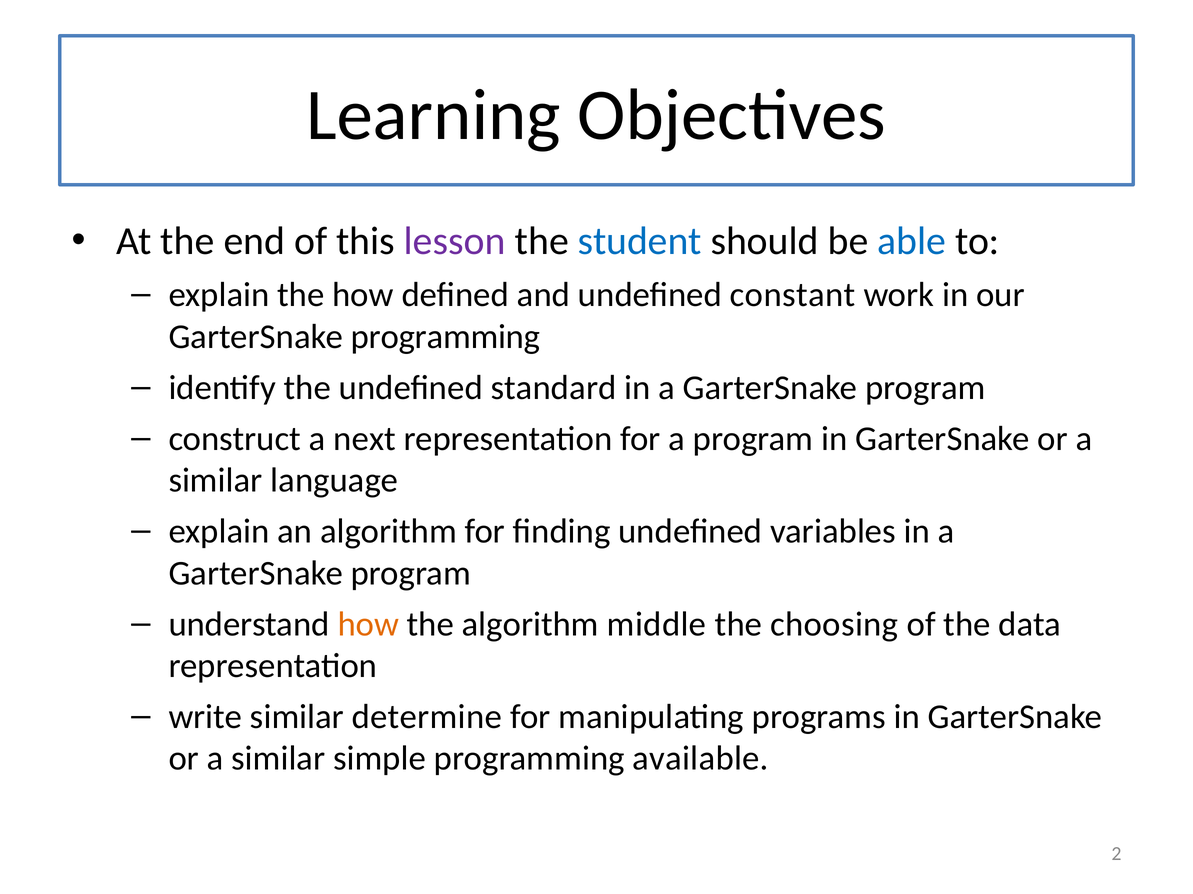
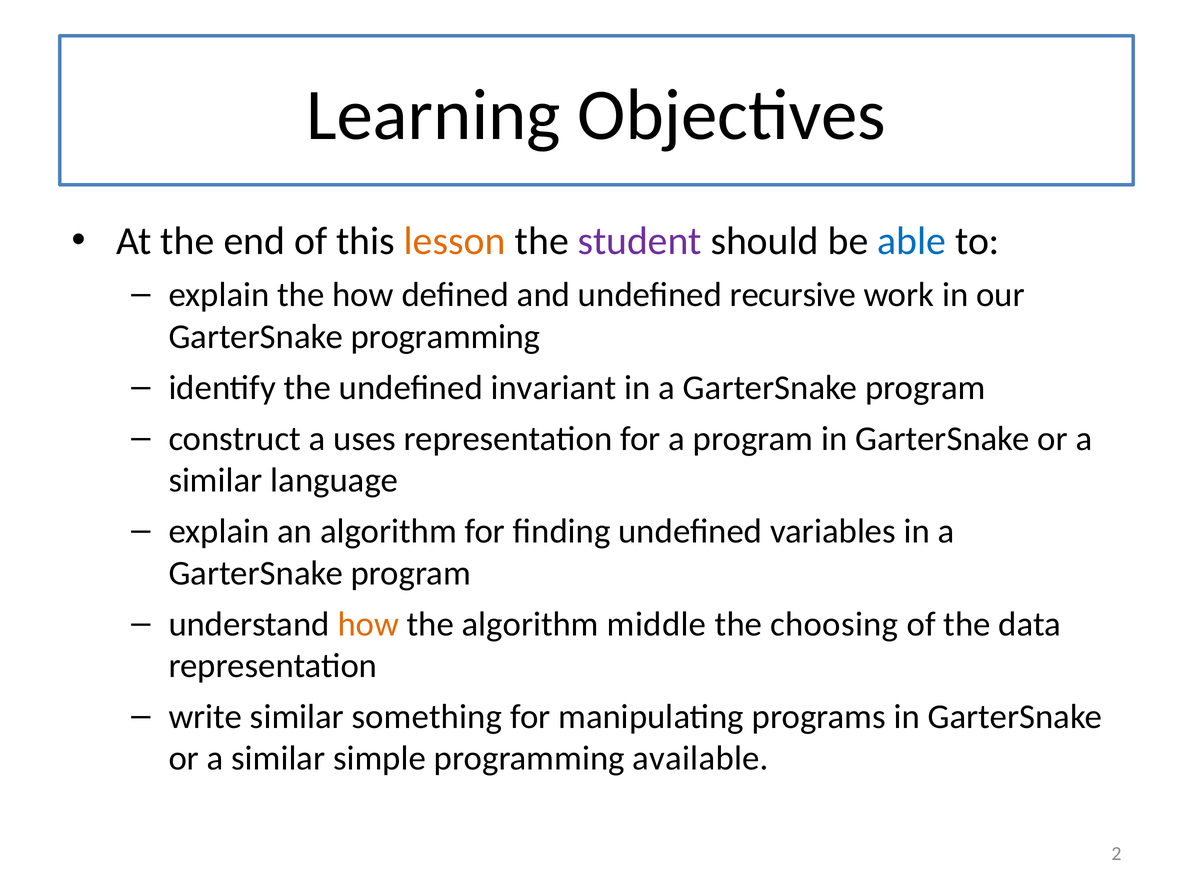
lesson colour: purple -> orange
student colour: blue -> purple
constant: constant -> recursive
standard: standard -> invariant
next: next -> uses
determine: determine -> something
